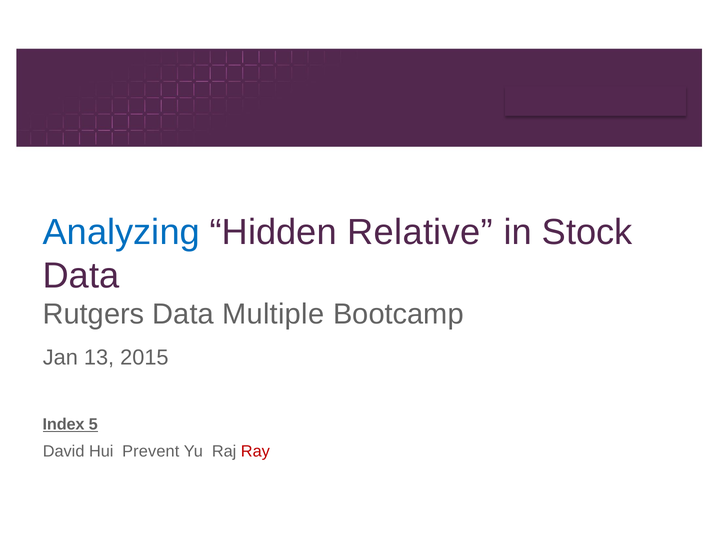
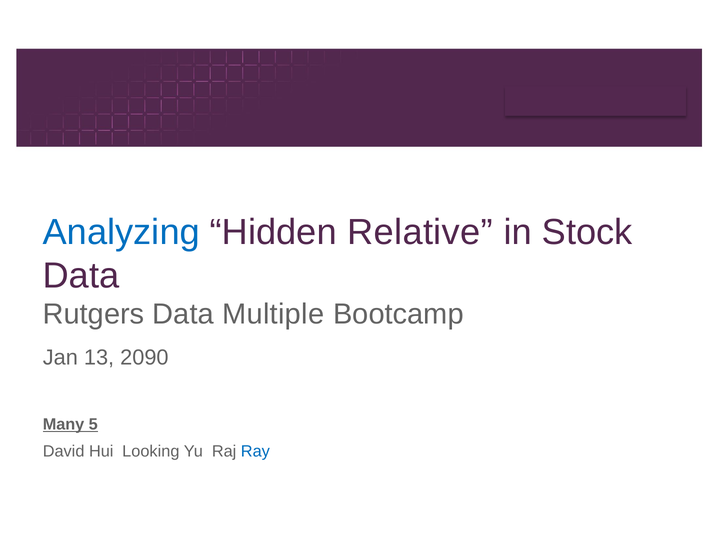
2015: 2015 -> 2090
Index: Index -> Many
Prevent: Prevent -> Looking
Ray colour: red -> blue
